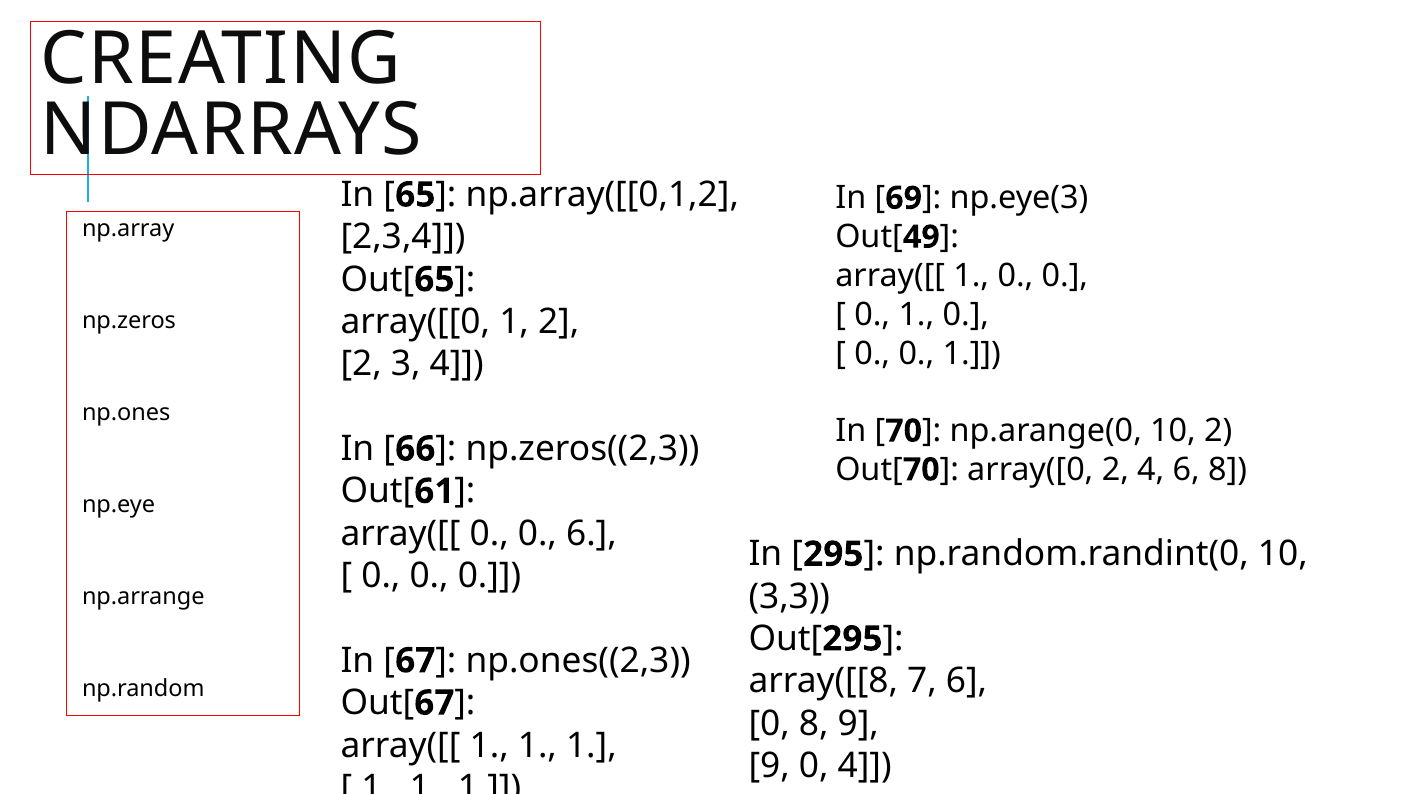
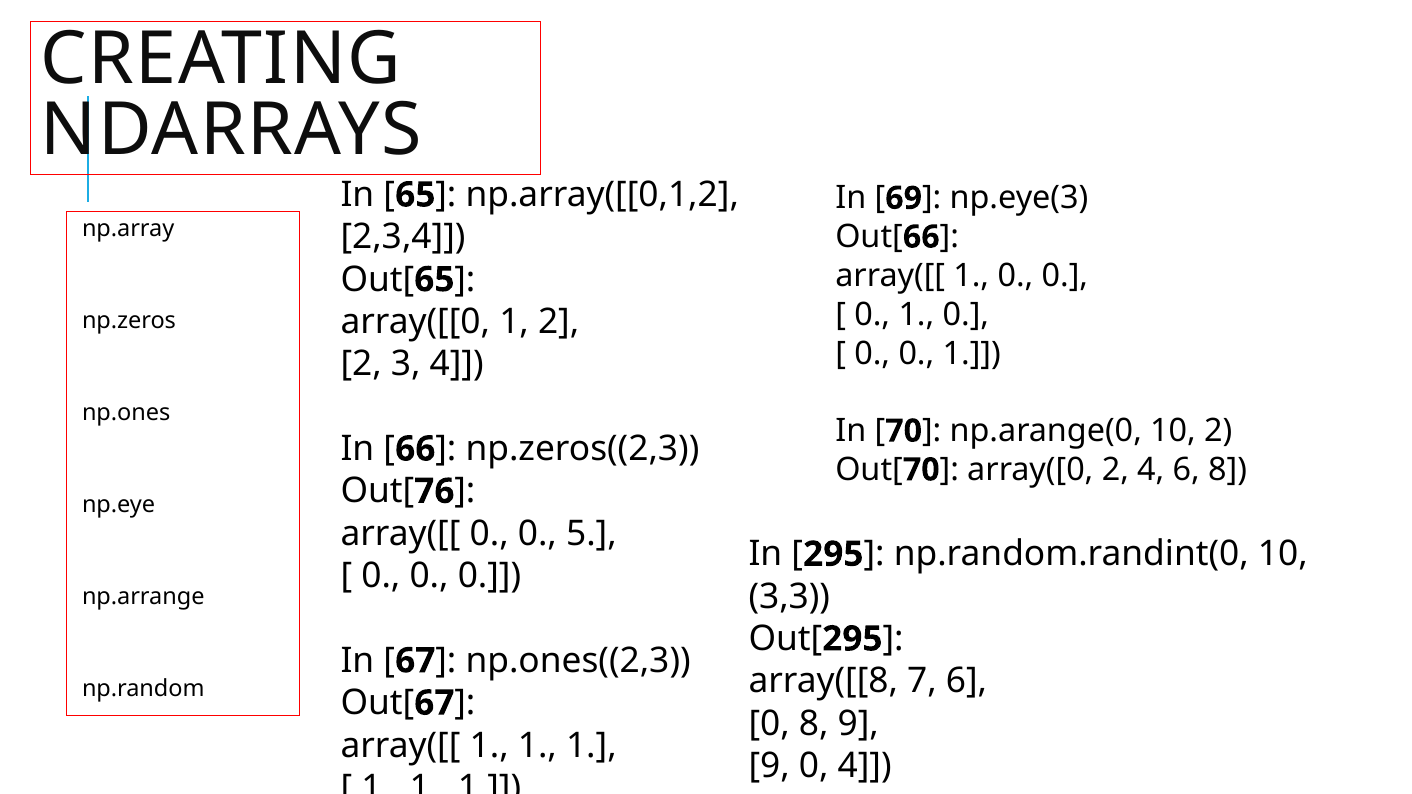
49 at (921, 237): 49 -> 66
61: 61 -> 76
0 6: 6 -> 5
